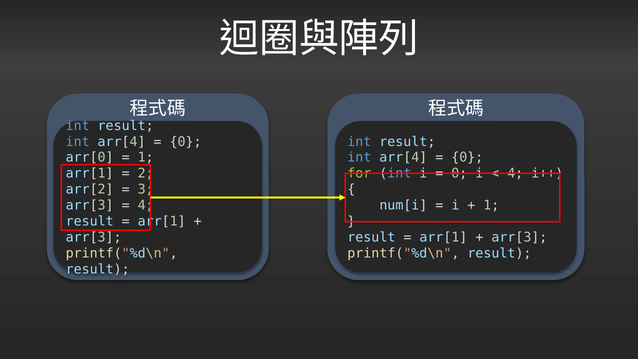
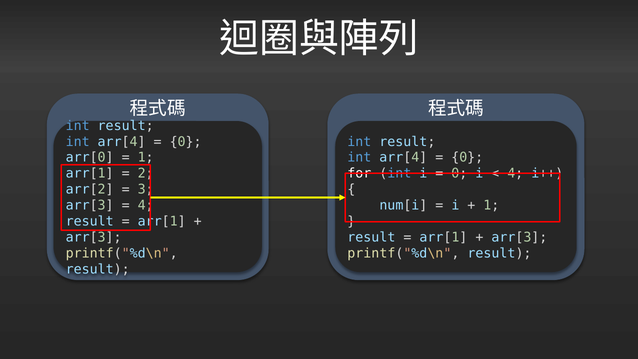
for colour: light green -> white
